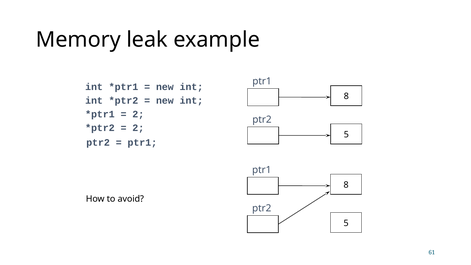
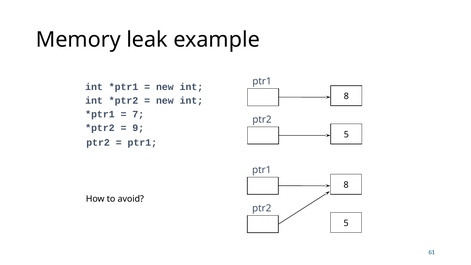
2 at (138, 114): 2 -> 7
2 at (138, 128): 2 -> 9
